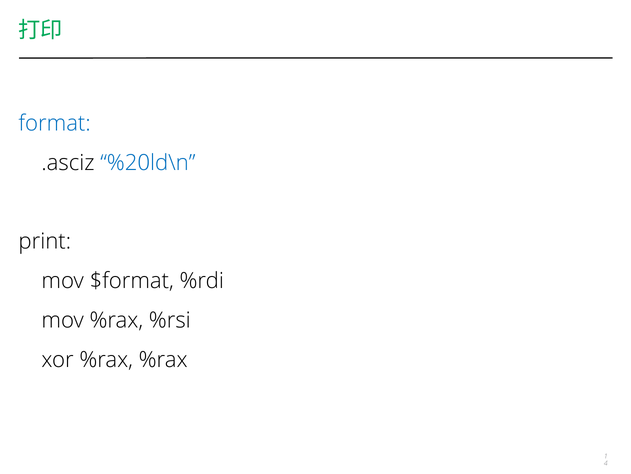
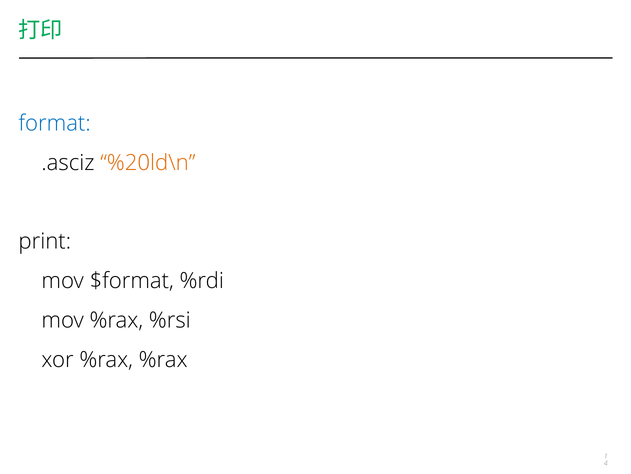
%20ld\n colour: blue -> orange
